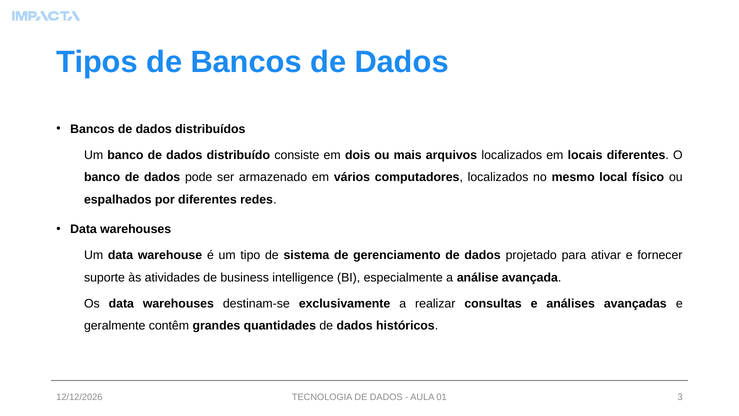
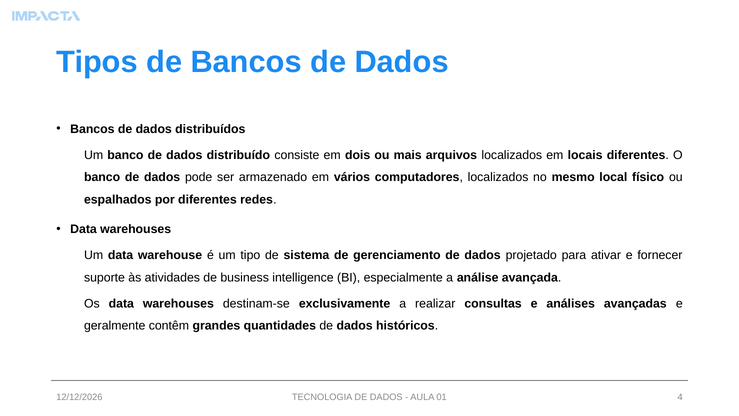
3: 3 -> 4
